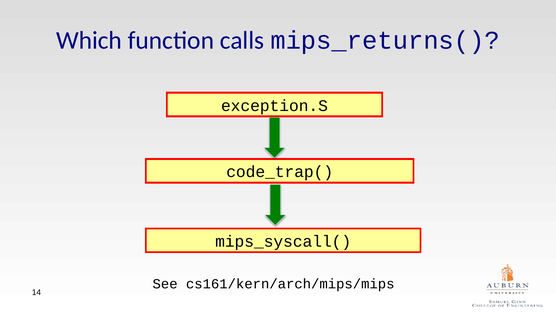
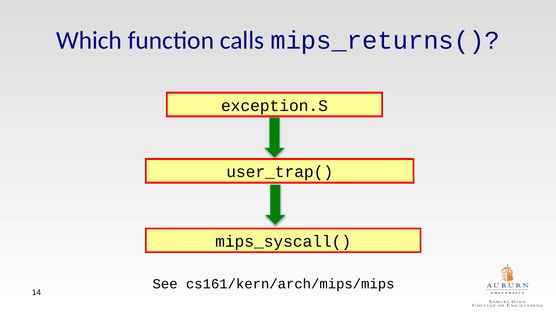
code_trap(: code_trap( -> user_trap(
